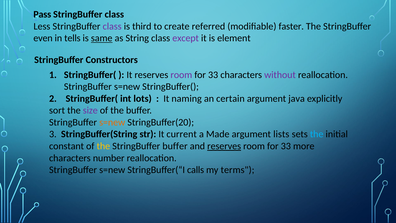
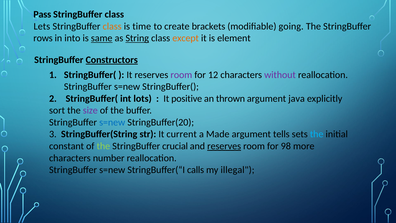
Less: Less -> Lets
class at (112, 26) colour: purple -> orange
third: third -> time
referred: referred -> brackets
faster: faster -> going
even: even -> rows
tells: tells -> into
String underline: none -> present
except colour: purple -> orange
Constructors underline: none -> present
33 at (213, 75): 33 -> 12
naming: naming -> positive
certain: certain -> thrown
s=new at (112, 122) colour: orange -> blue
lists: lists -> tells
the at (103, 146) colour: yellow -> light green
StringBuffer buffer: buffer -> crucial
33 at (286, 146): 33 -> 98
terms: terms -> illegal
